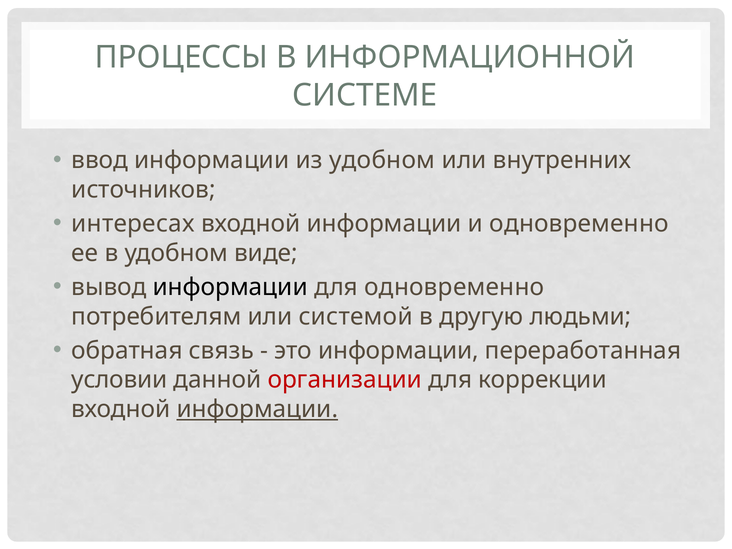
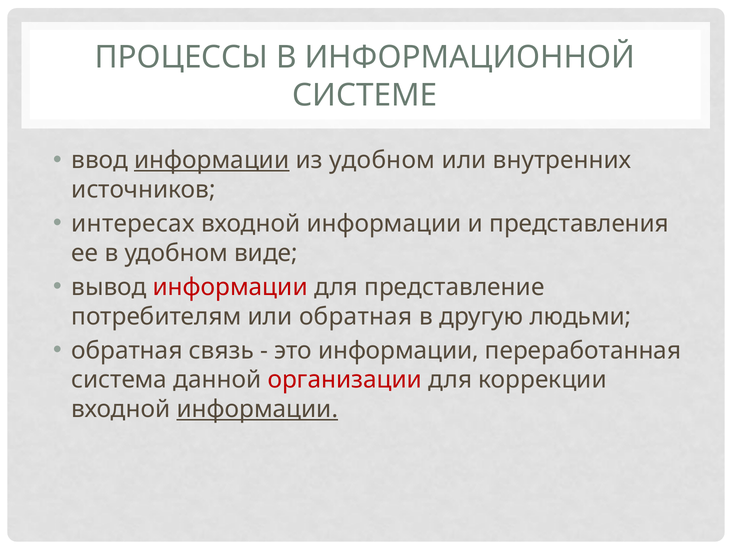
информации at (212, 160) underline: none -> present
и одновременно: одновременно -> представления
информации at (230, 287) colour: black -> red
для одновременно: одновременно -> представление
или системой: системой -> обратная
условии: условии -> система
